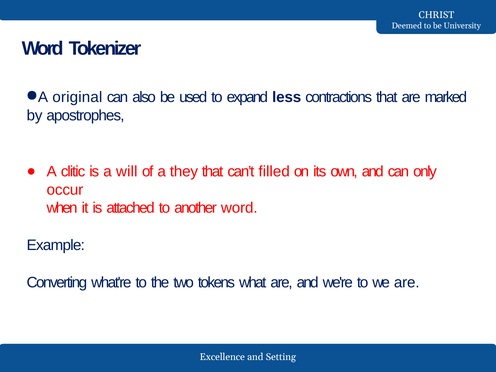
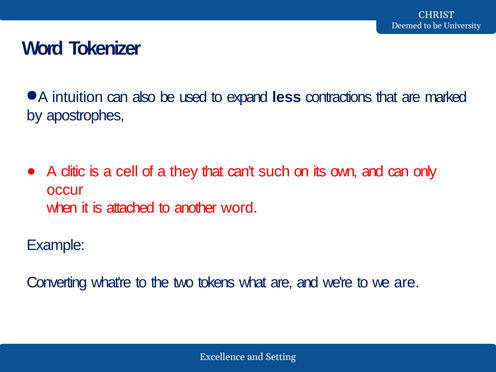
original: original -> intuition
will: will -> cell
filled: filled -> such
